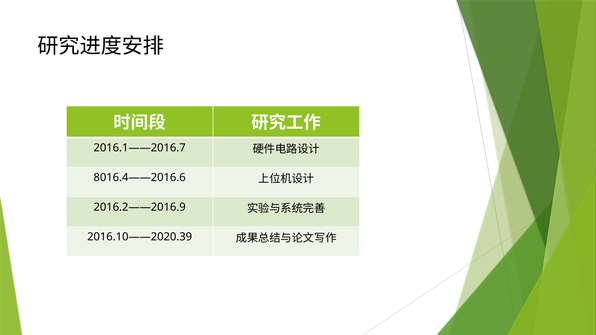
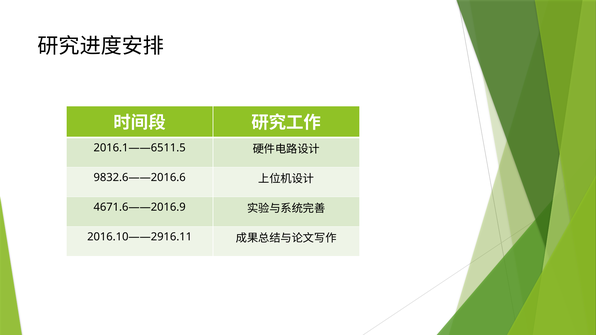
2016.1——2016.7: 2016.1——2016.7 -> 2016.1——6511.5
8016.4——2016.6: 8016.4——2016.6 -> 9832.6——2016.6
2016.2——2016.9: 2016.2——2016.9 -> 4671.6——2016.9
2016.10——2020.39: 2016.10——2020.39 -> 2016.10——2916.11
